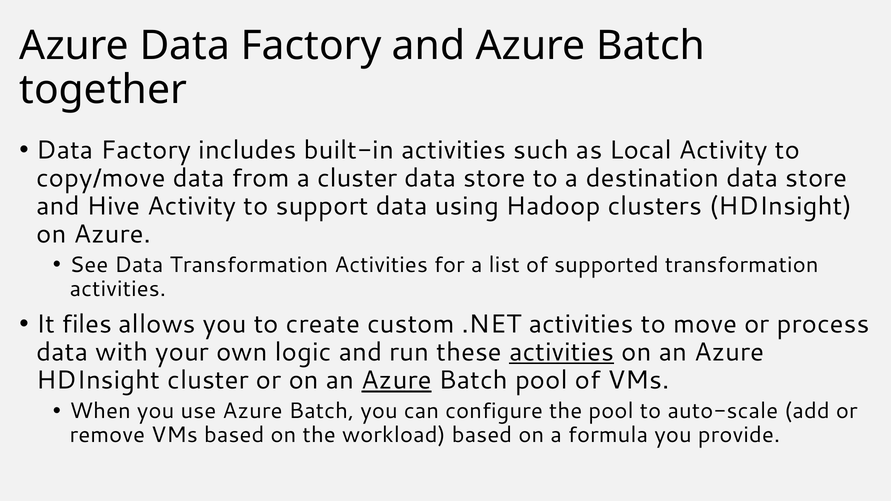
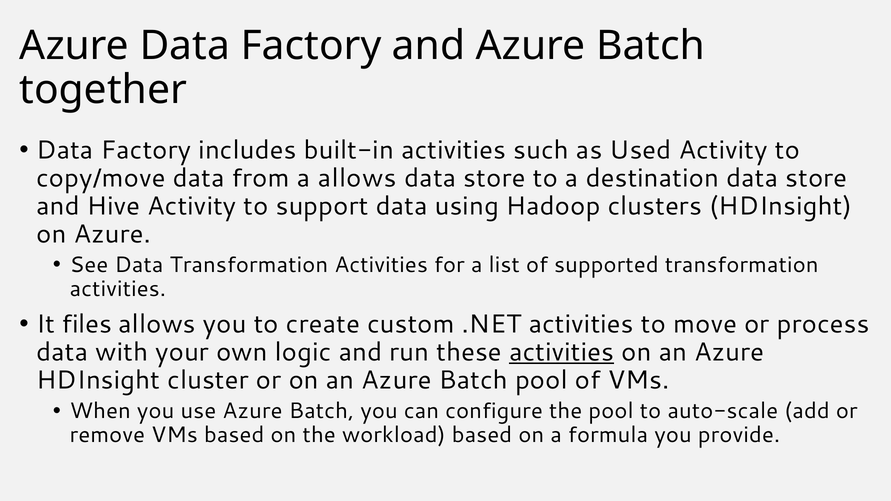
Local: Local -> Used
a cluster: cluster -> allows
Azure at (397, 380) underline: present -> none
